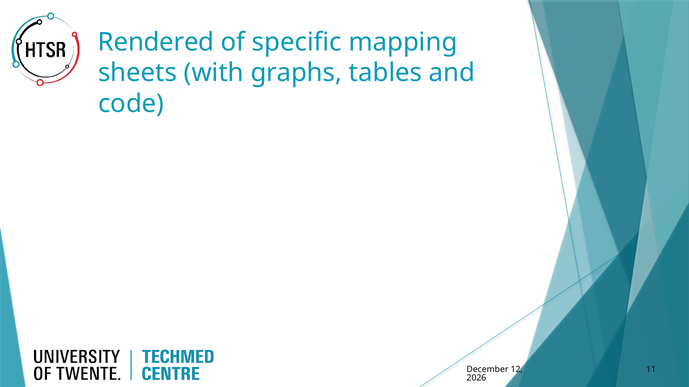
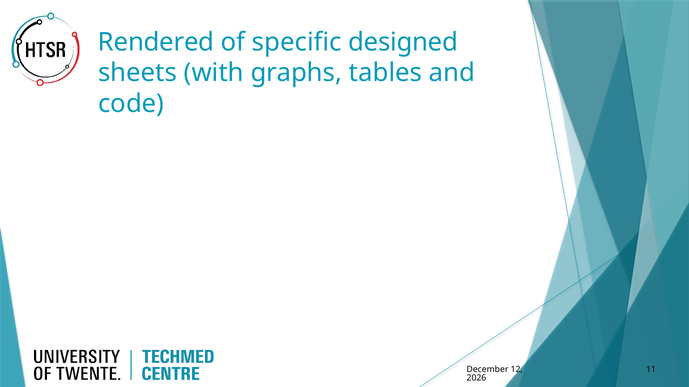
mapping: mapping -> designed
